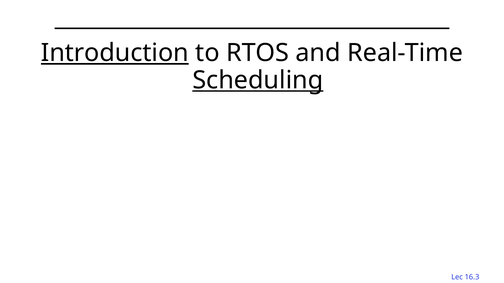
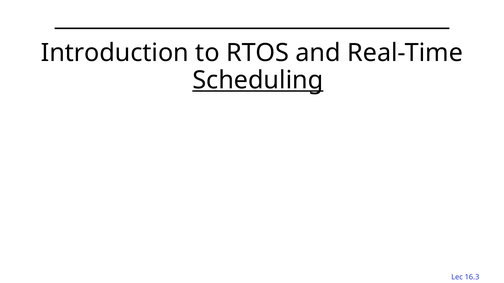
Introduction underline: present -> none
